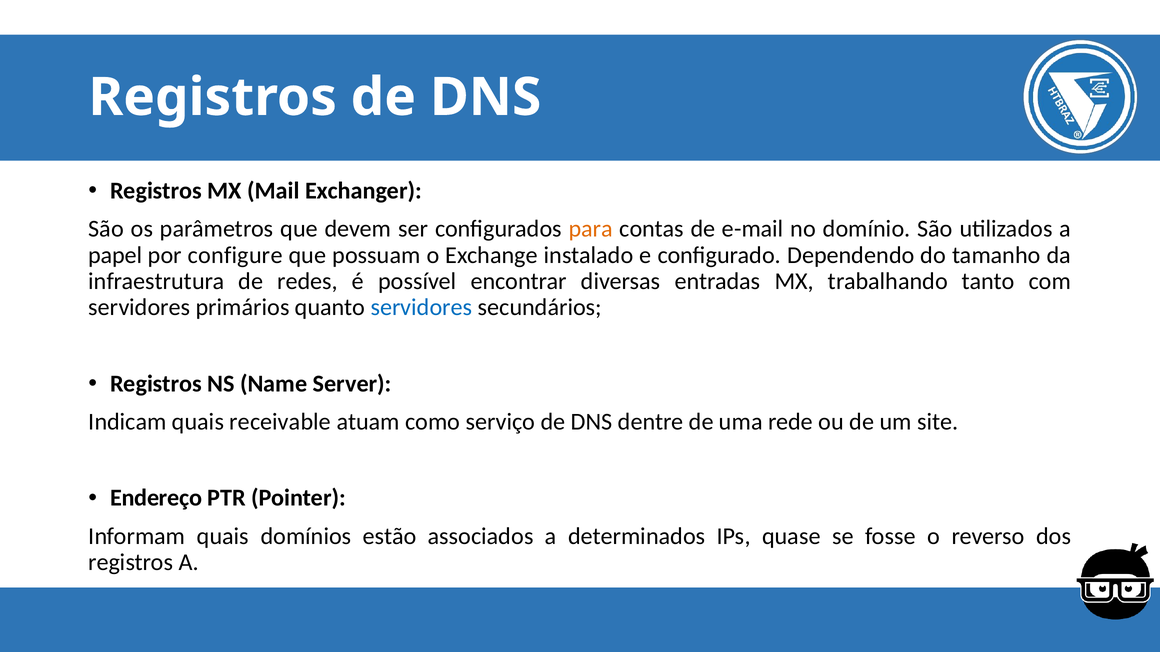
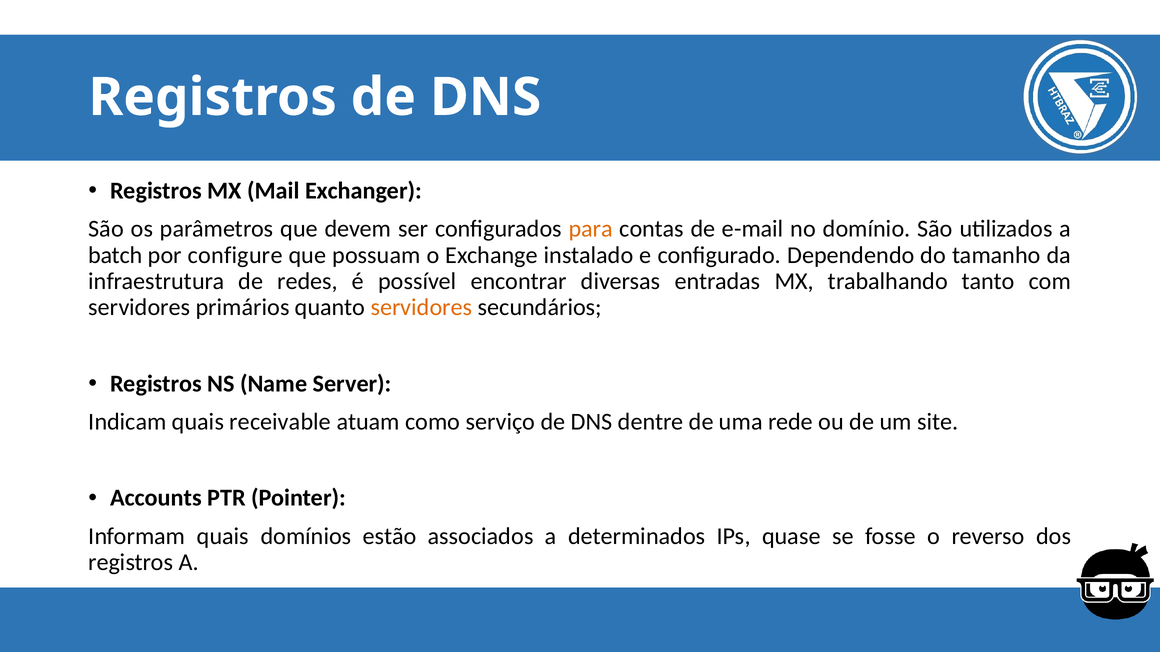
papel: papel -> batch
servidores at (421, 307) colour: blue -> orange
Endereço: Endereço -> Accounts
